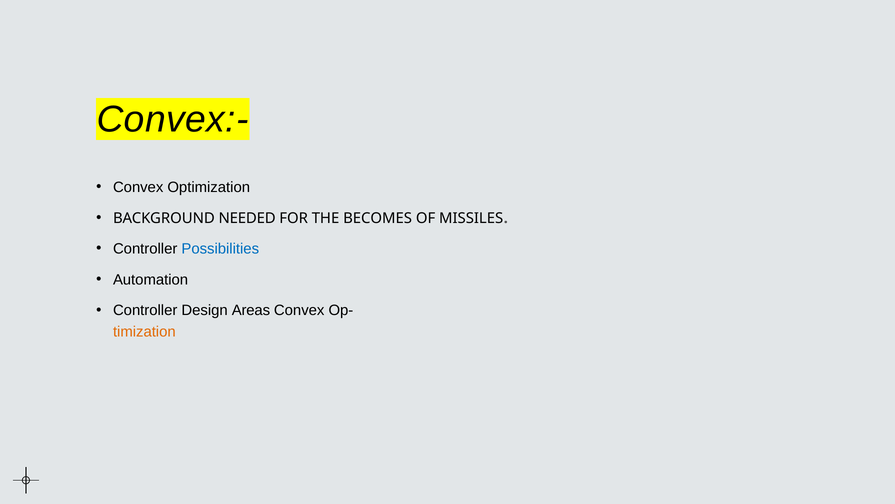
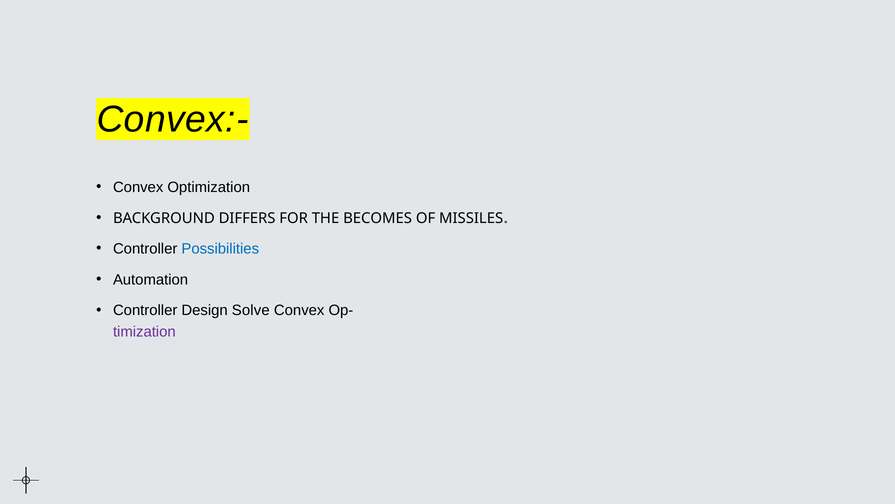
NEEDED: NEEDED -> DIFFERS
Areas: Areas -> Solve
timization colour: orange -> purple
